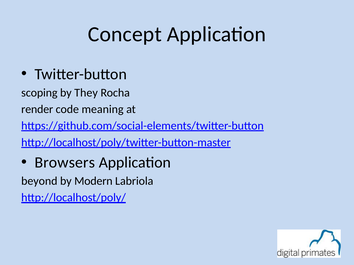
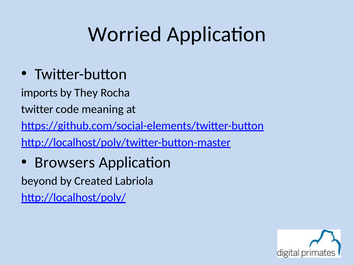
Concept: Concept -> Worried
scoping: scoping -> imports
render: render -> twitter
Modern: Modern -> Created
